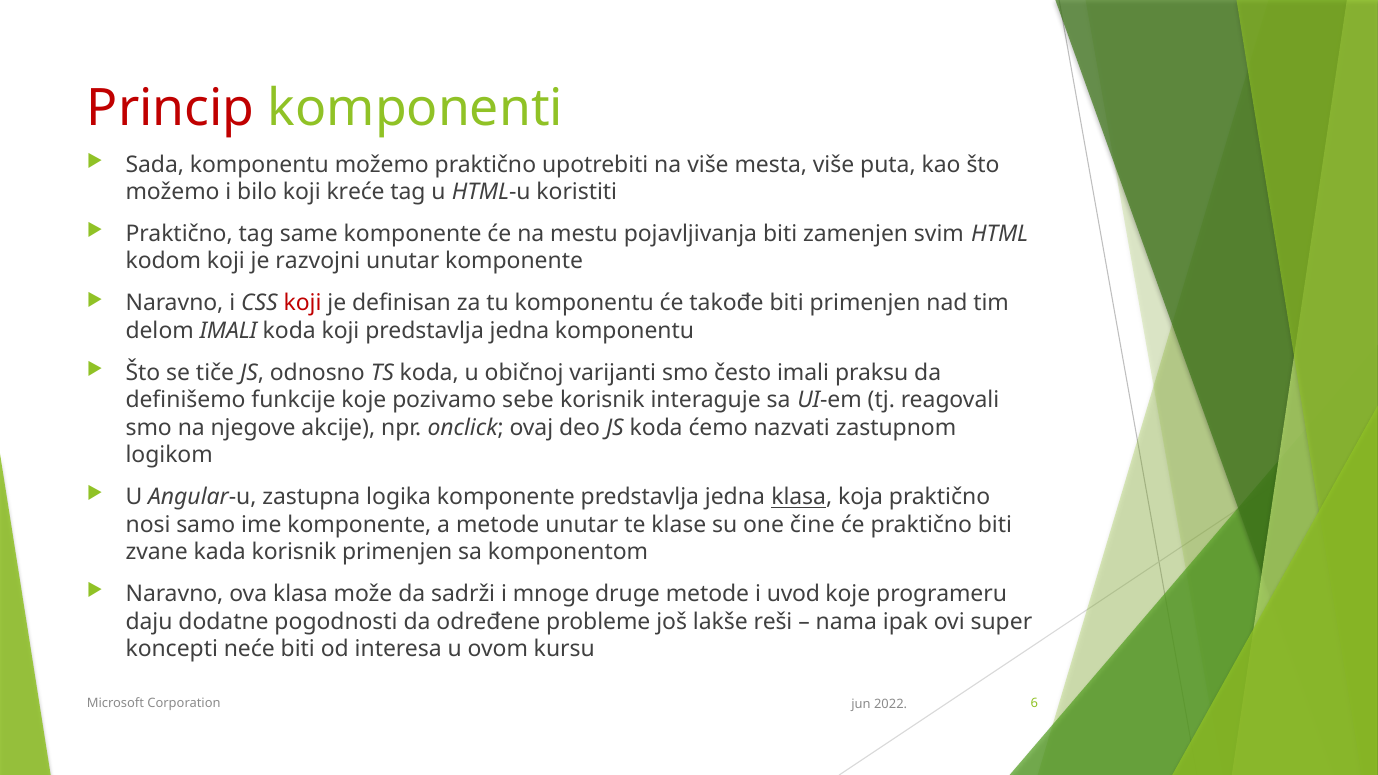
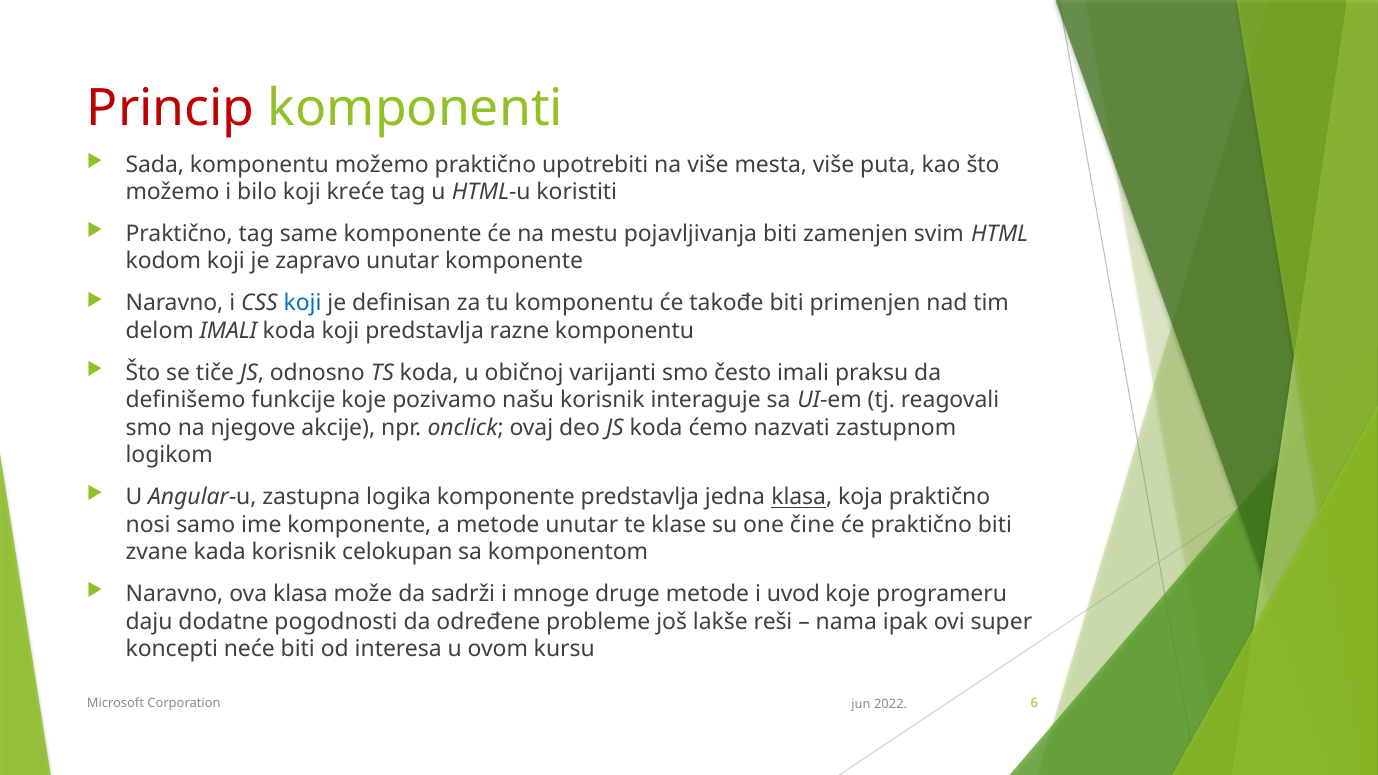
razvojni: razvojni -> zapravo
koji at (303, 303) colour: red -> blue
koji predstavlja jedna: jedna -> razne
sebe: sebe -> našu
korisnik primenjen: primenjen -> celokupan
